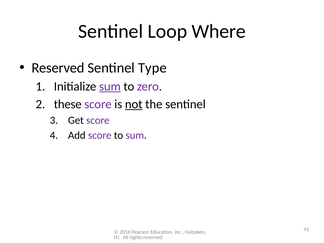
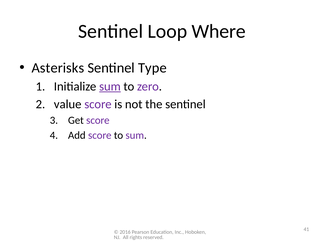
Reserved at (58, 68): Reserved -> Asterisks
these: these -> value
not underline: present -> none
